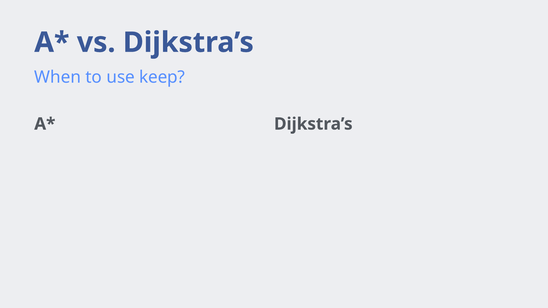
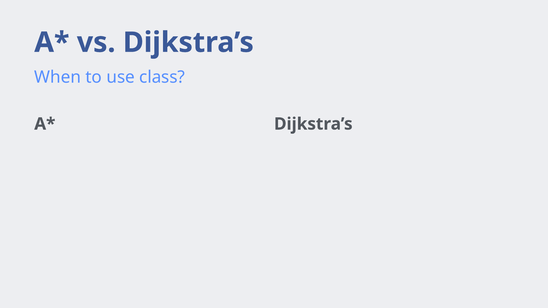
keep: keep -> class
